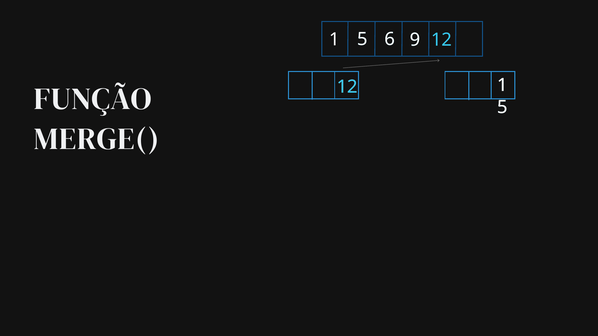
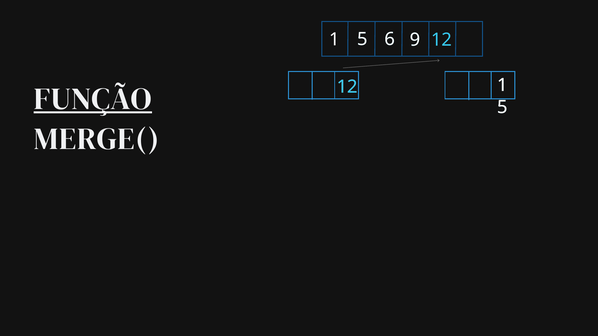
FUNÇÃO underline: none -> present
